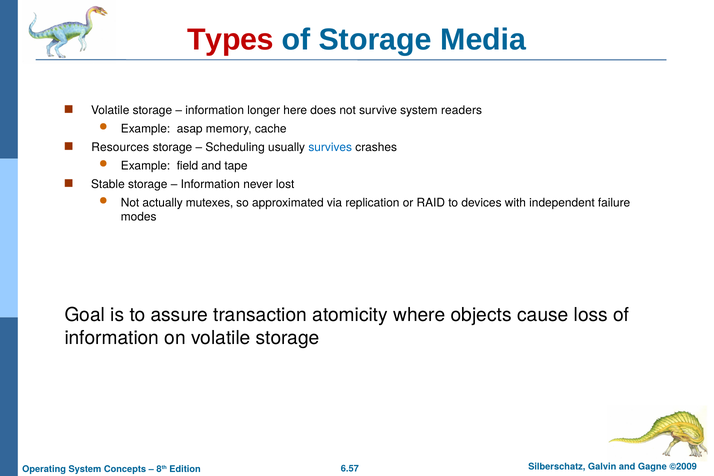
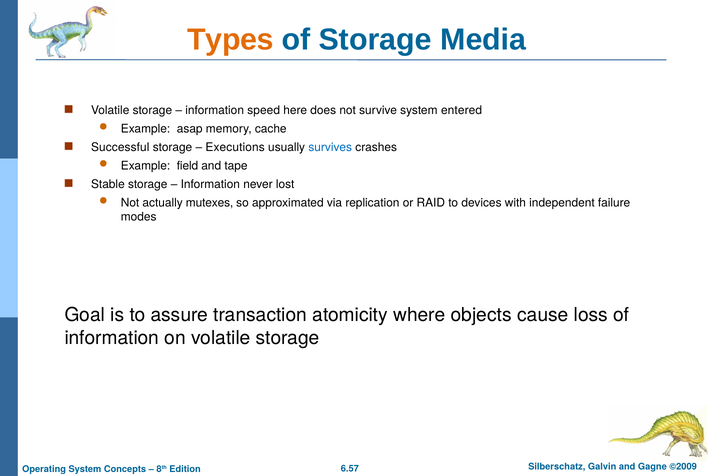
Types colour: red -> orange
longer: longer -> speed
readers: readers -> entered
Resources: Resources -> Successful
Scheduling: Scheduling -> Executions
